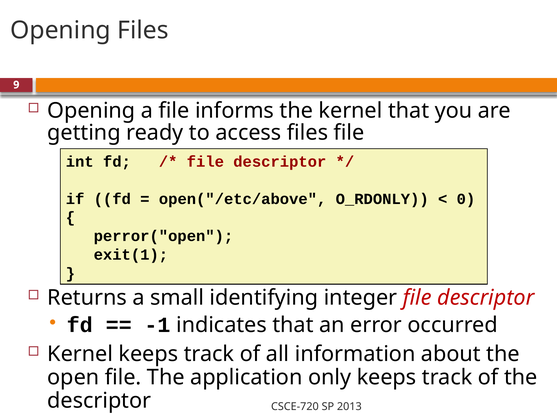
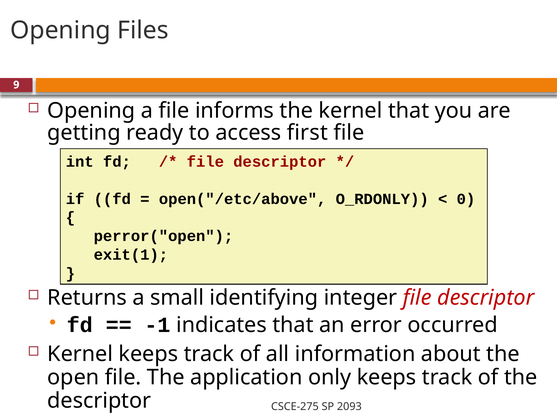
access files: files -> first
CSCE-720: CSCE-720 -> CSCE-275
2013: 2013 -> 2093
